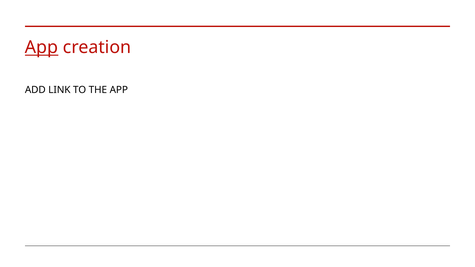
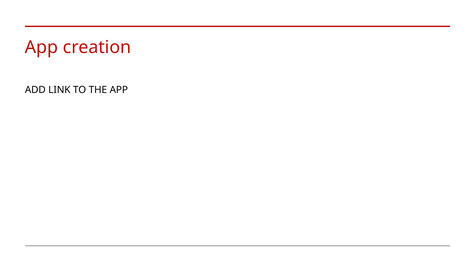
App at (42, 47) underline: present -> none
